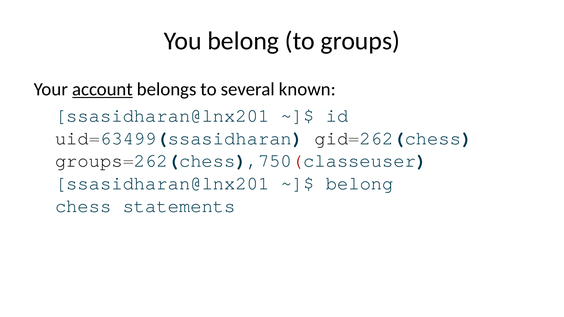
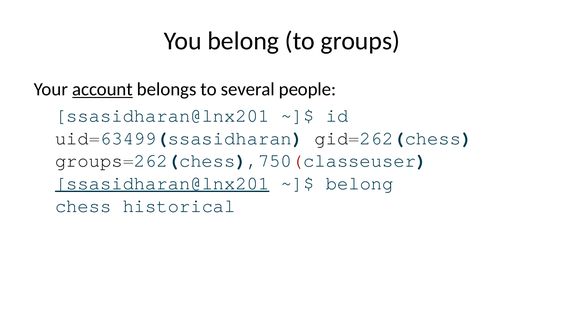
known: known -> people
ssasidharan@lnx201 at (162, 183) underline: none -> present
statements: statements -> historical
